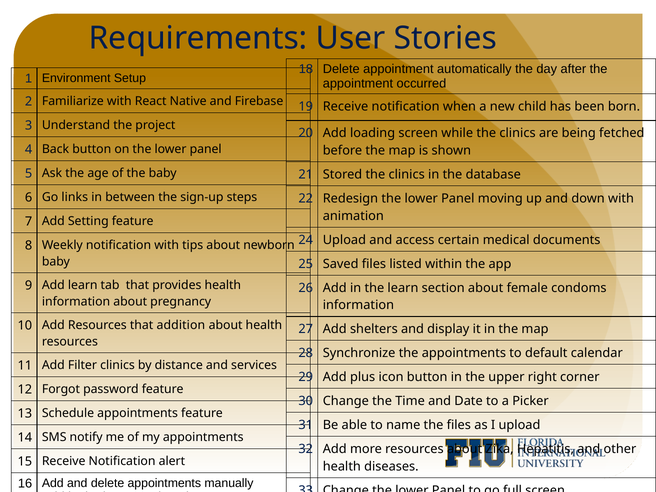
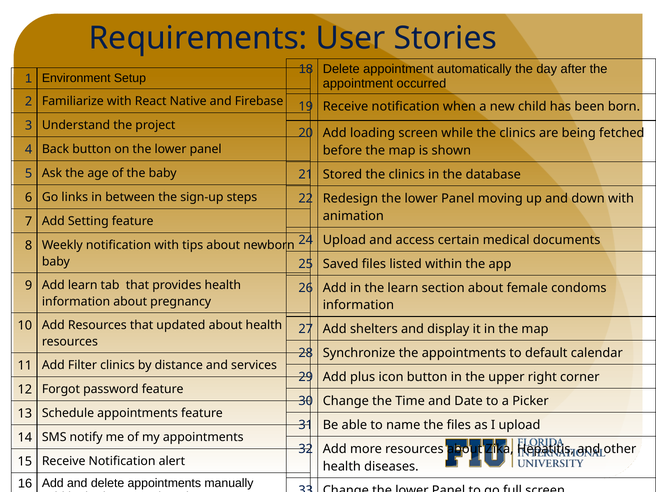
addition: addition -> updated
